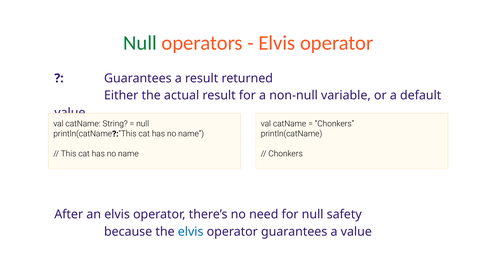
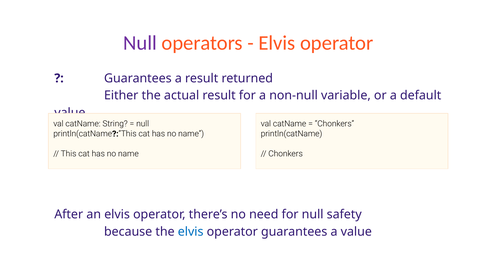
Null at (140, 43) colour: green -> purple
